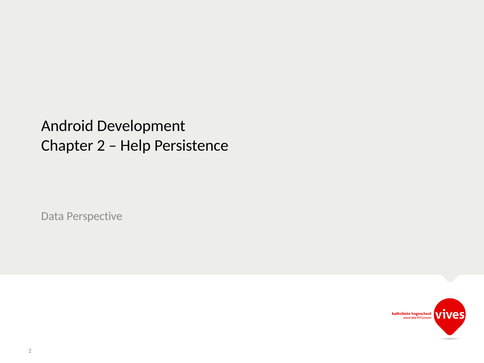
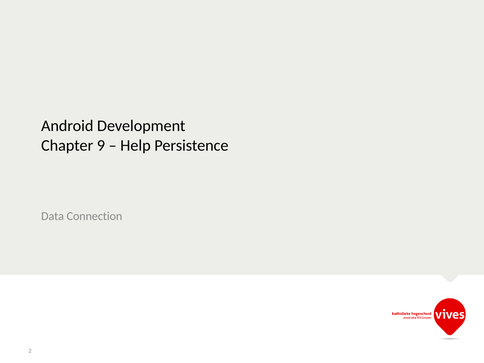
Chapter 2: 2 -> 9
Perspective: Perspective -> Connection
